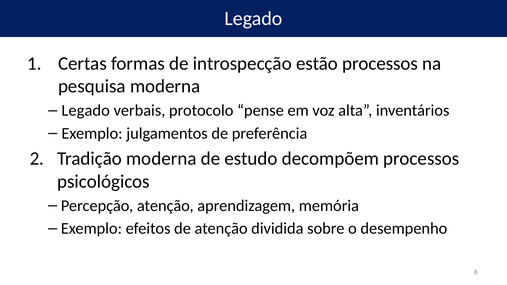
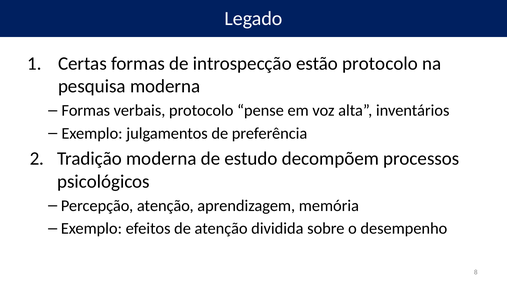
estão processos: processos -> protocolo
Legado at (86, 111): Legado -> Formas
